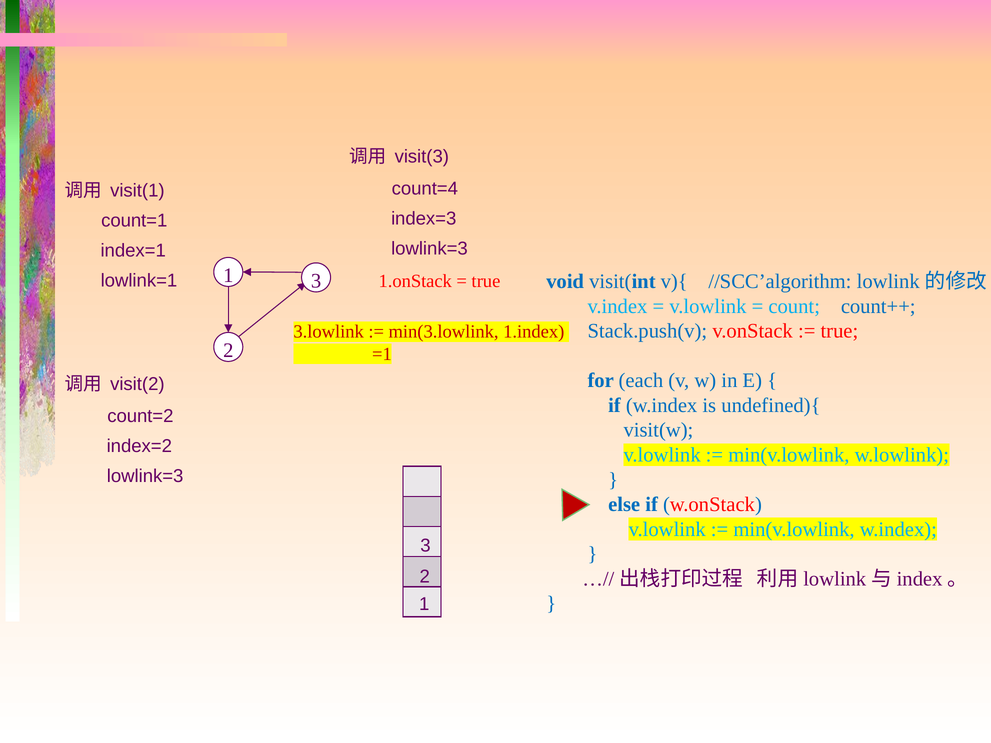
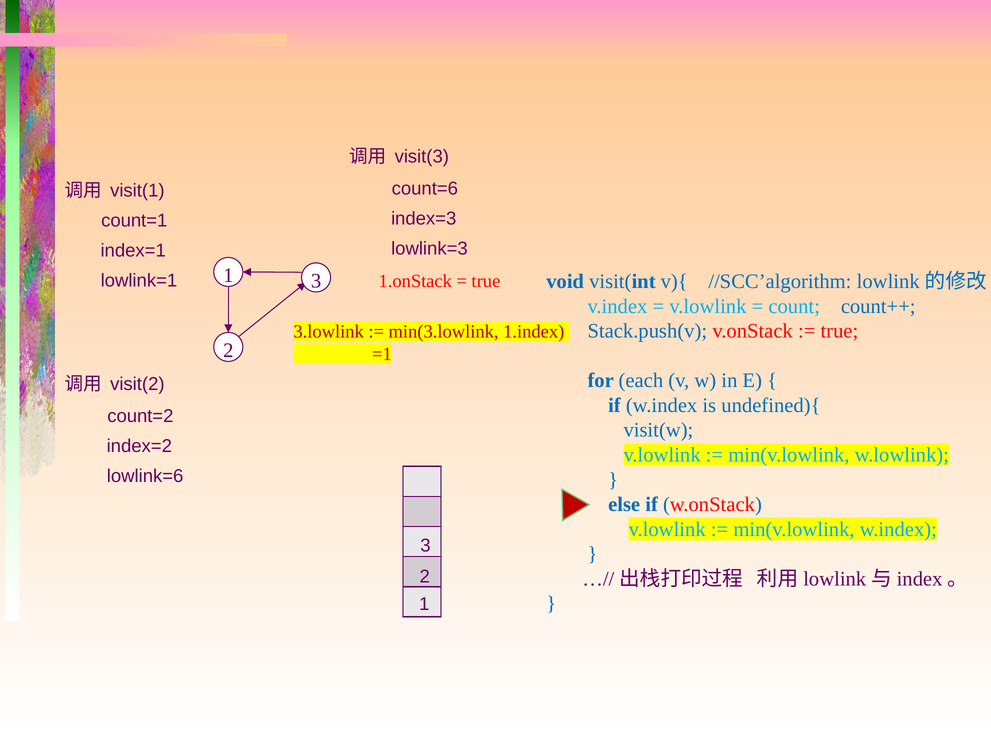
count=4: count=4 -> count=6
lowlink=3 at (145, 476): lowlink=3 -> lowlink=6
